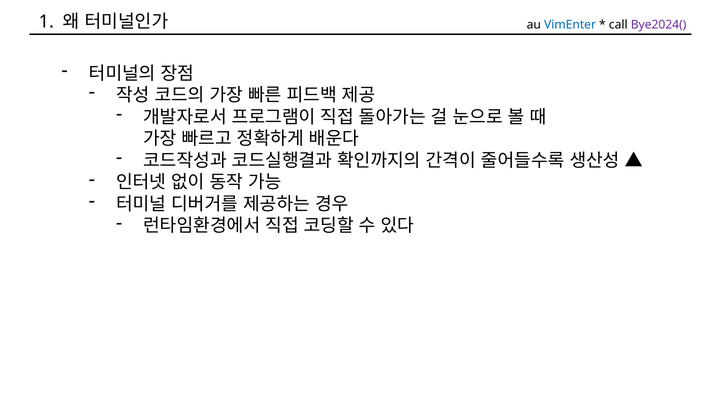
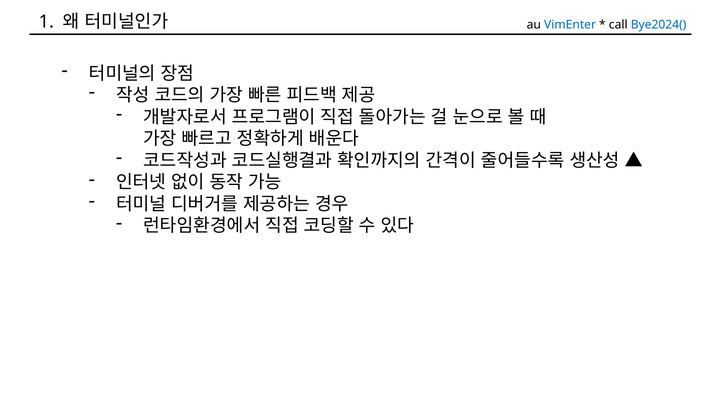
Bye2024( colour: purple -> blue
